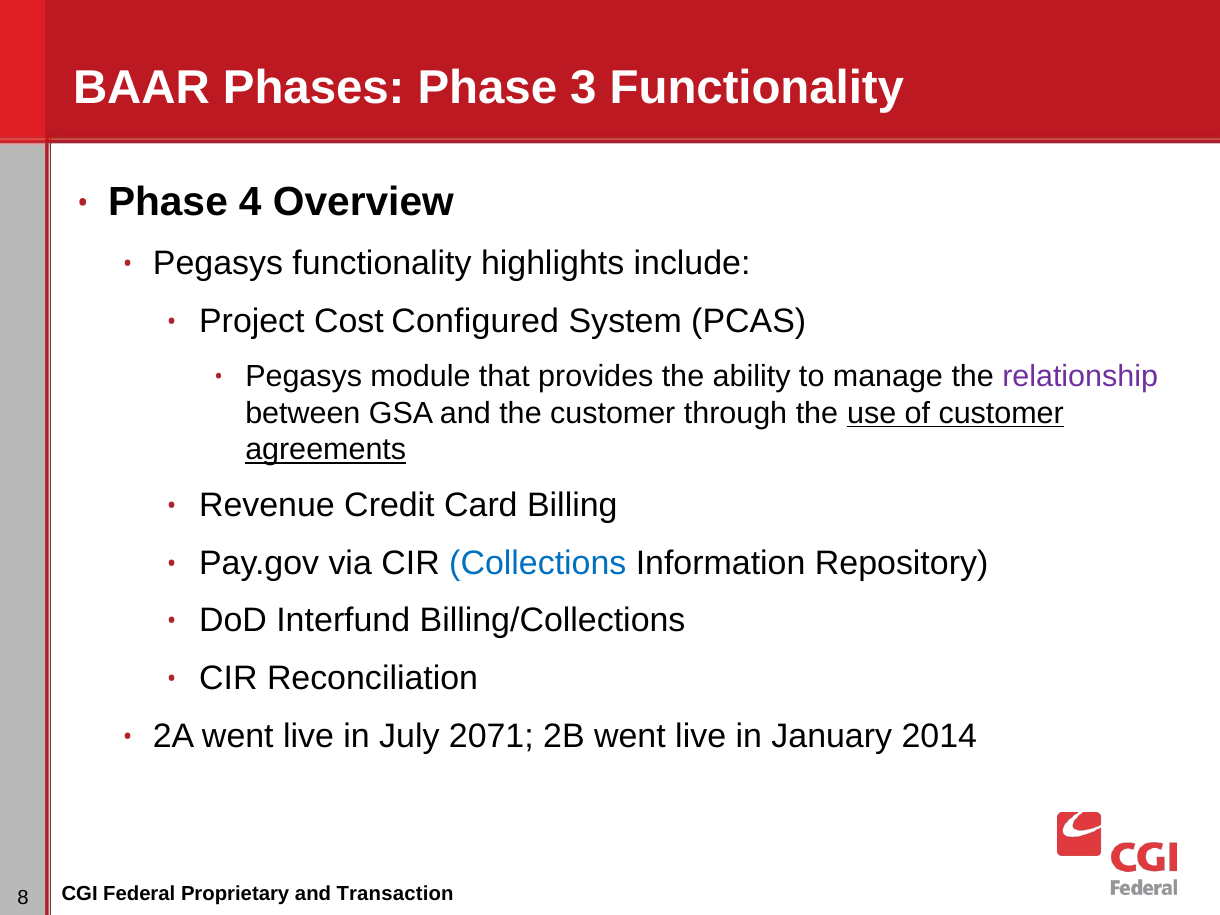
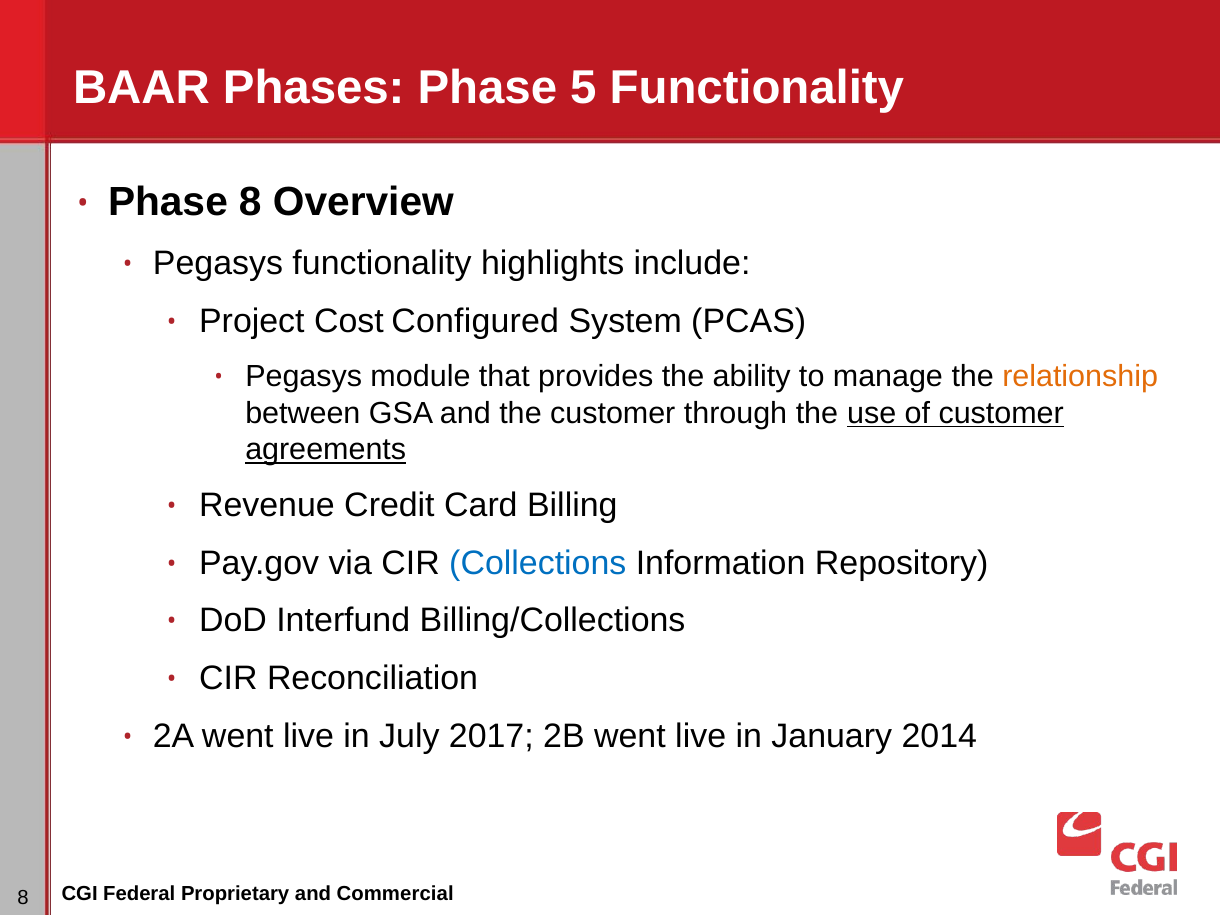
3: 3 -> 5
Phase 4: 4 -> 8
relationship colour: purple -> orange
2071: 2071 -> 2017
Transaction: Transaction -> Commercial
